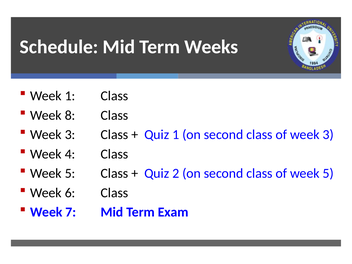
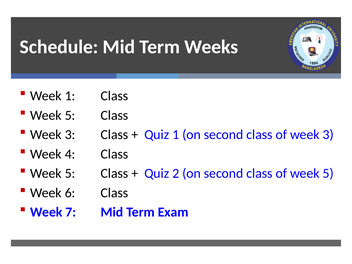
8 at (70, 115): 8 -> 5
